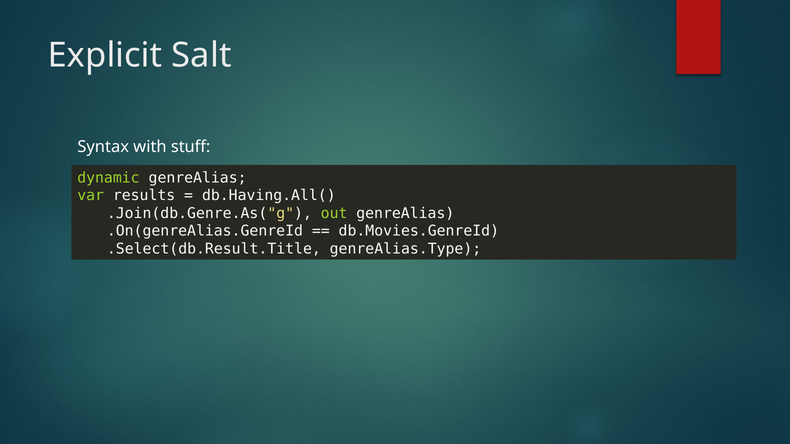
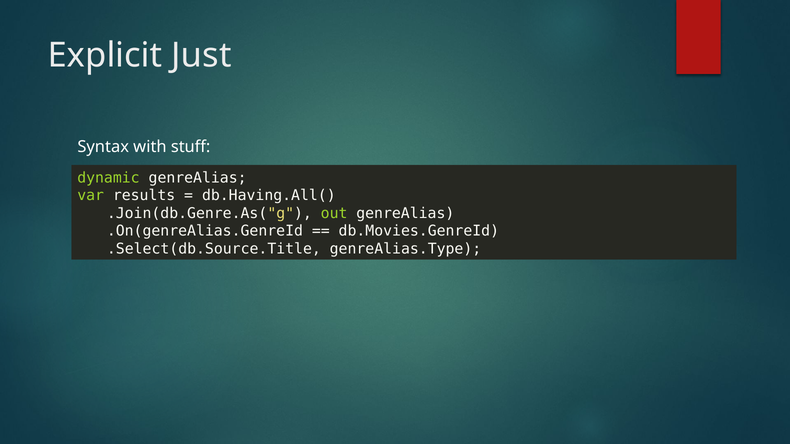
Salt: Salt -> Just
.Select(db.Result.Title: .Select(db.Result.Title -> .Select(db.Source.Title
